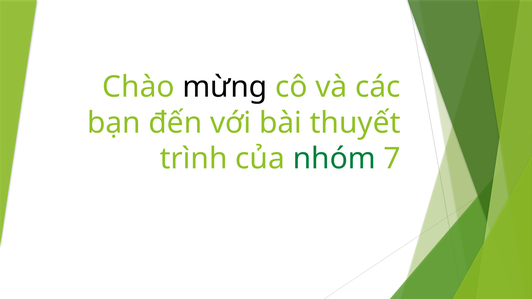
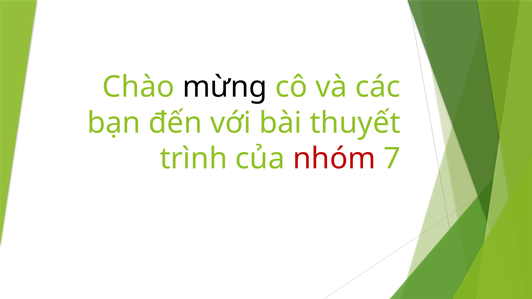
nhóm colour: green -> red
